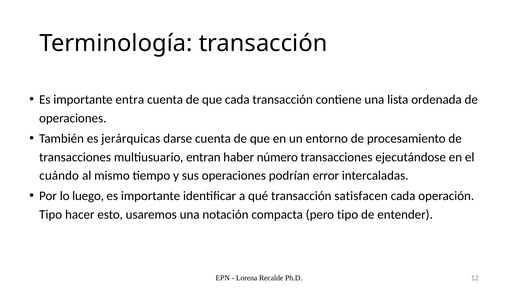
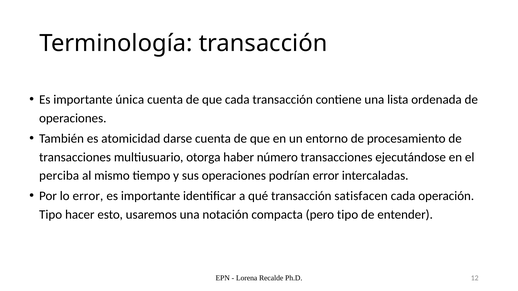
entra: entra -> única
jerárquicas: jerárquicas -> atomicidad
entran: entran -> otorga
cuándo: cuándo -> perciba
lo luego: luego -> error
